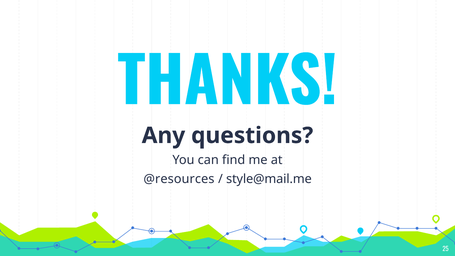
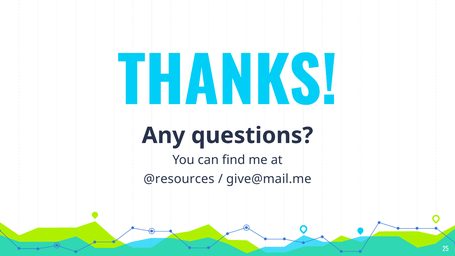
style@mail.me: style@mail.me -> give@mail.me
